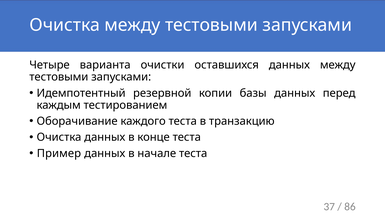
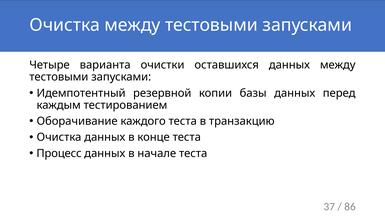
Пример: Пример -> Процесс
